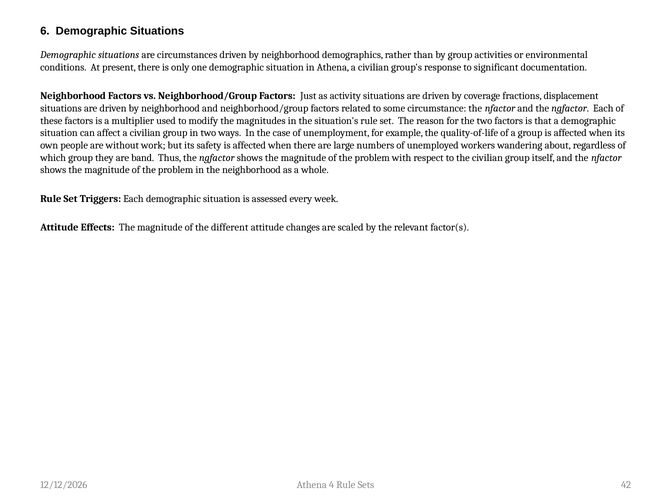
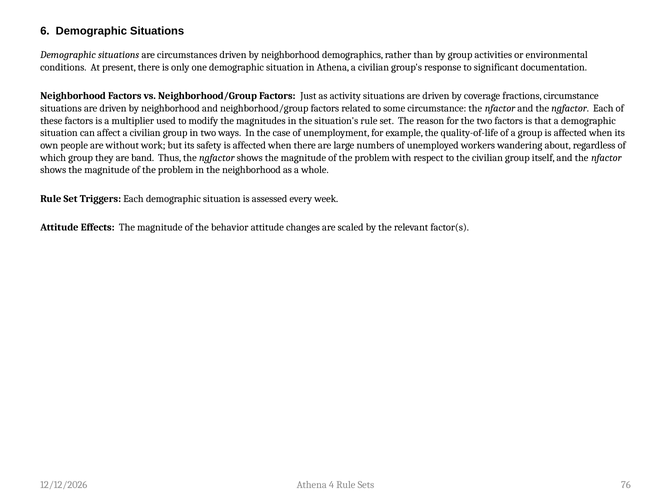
fractions displacement: displacement -> circumstance
different: different -> behavior
42: 42 -> 76
